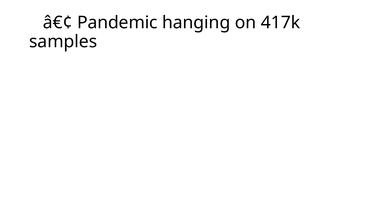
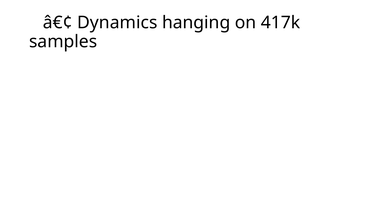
Pandemic: Pandemic -> Dynamics
